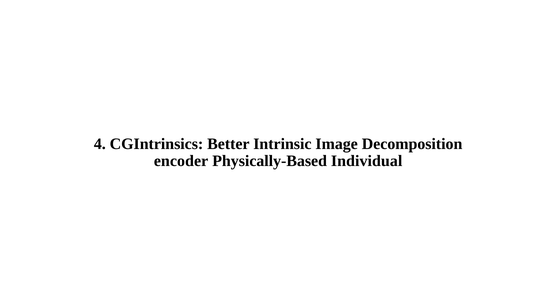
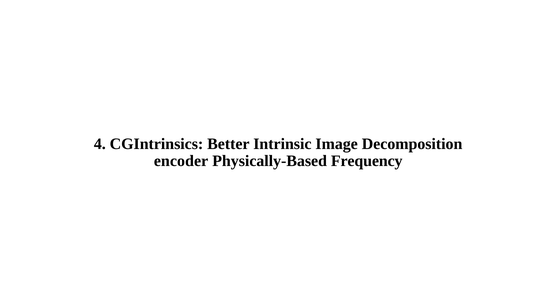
Individual: Individual -> Frequency
